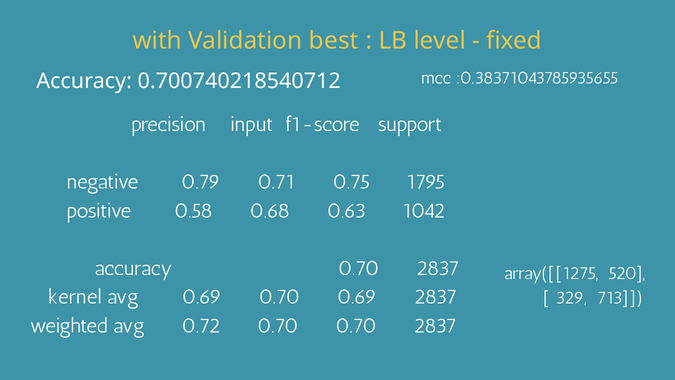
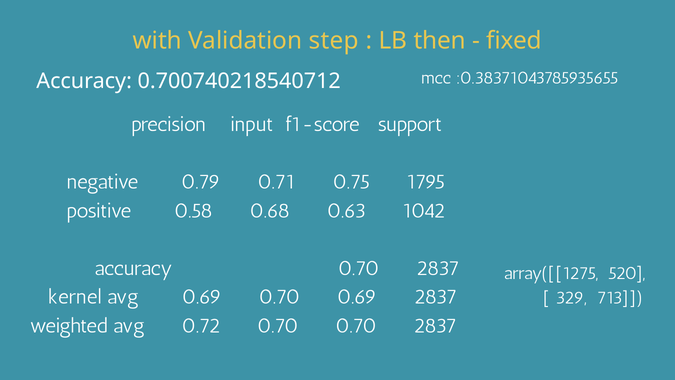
best: best -> step
level: level -> then
